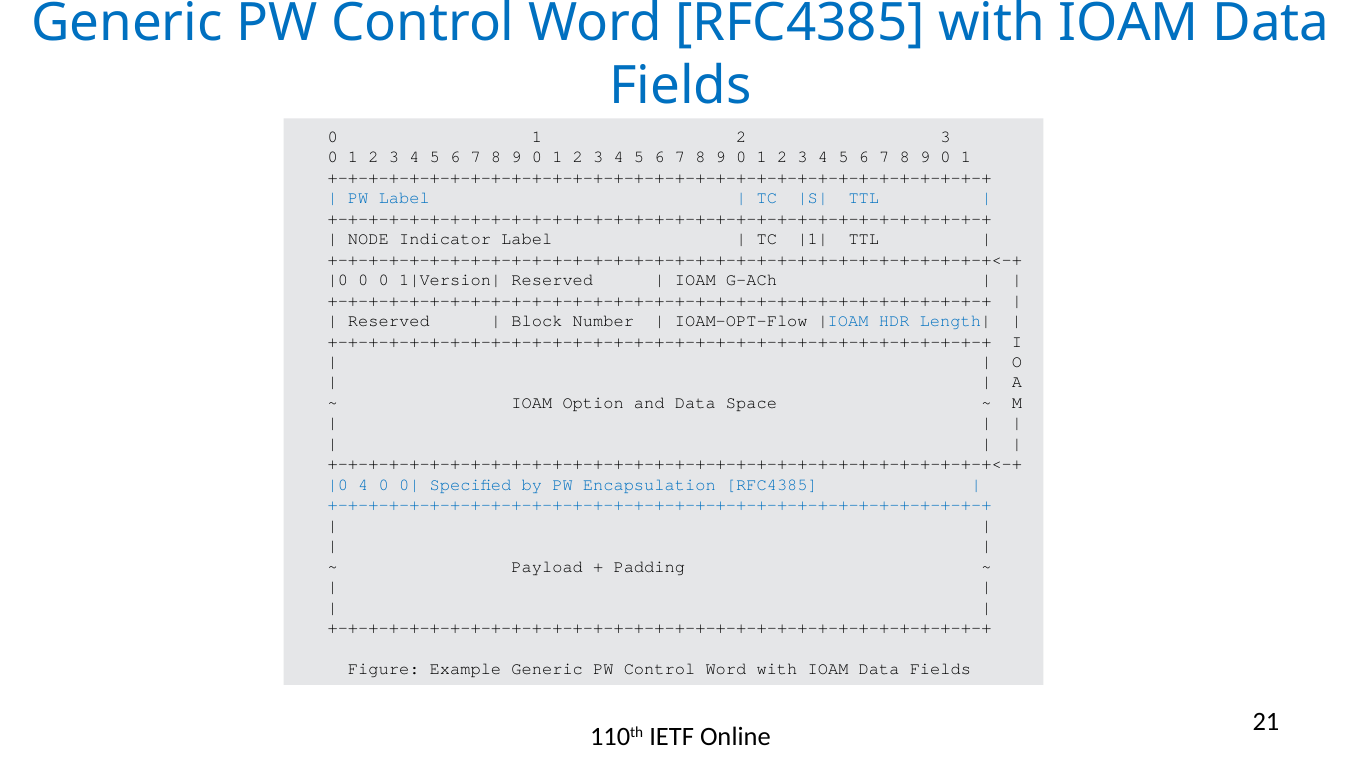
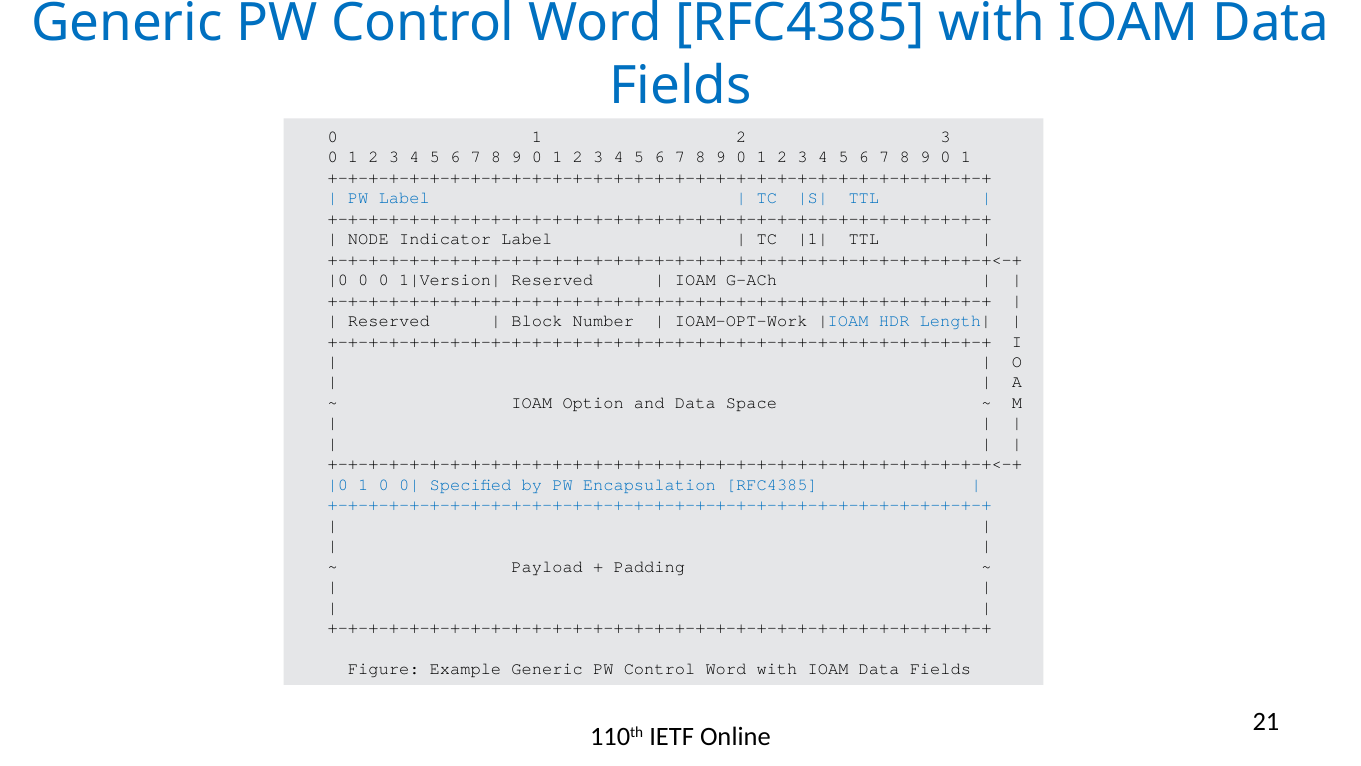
IOAM-OPT-Flow: IOAM-OPT-Flow -> IOAM-OPT-Work
4 at (363, 484): 4 -> 1
